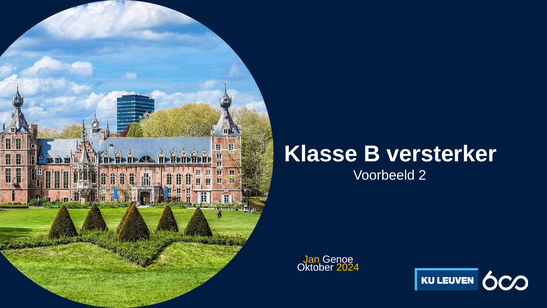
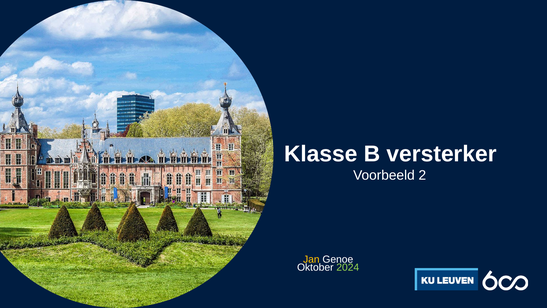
2024 colour: yellow -> light green
